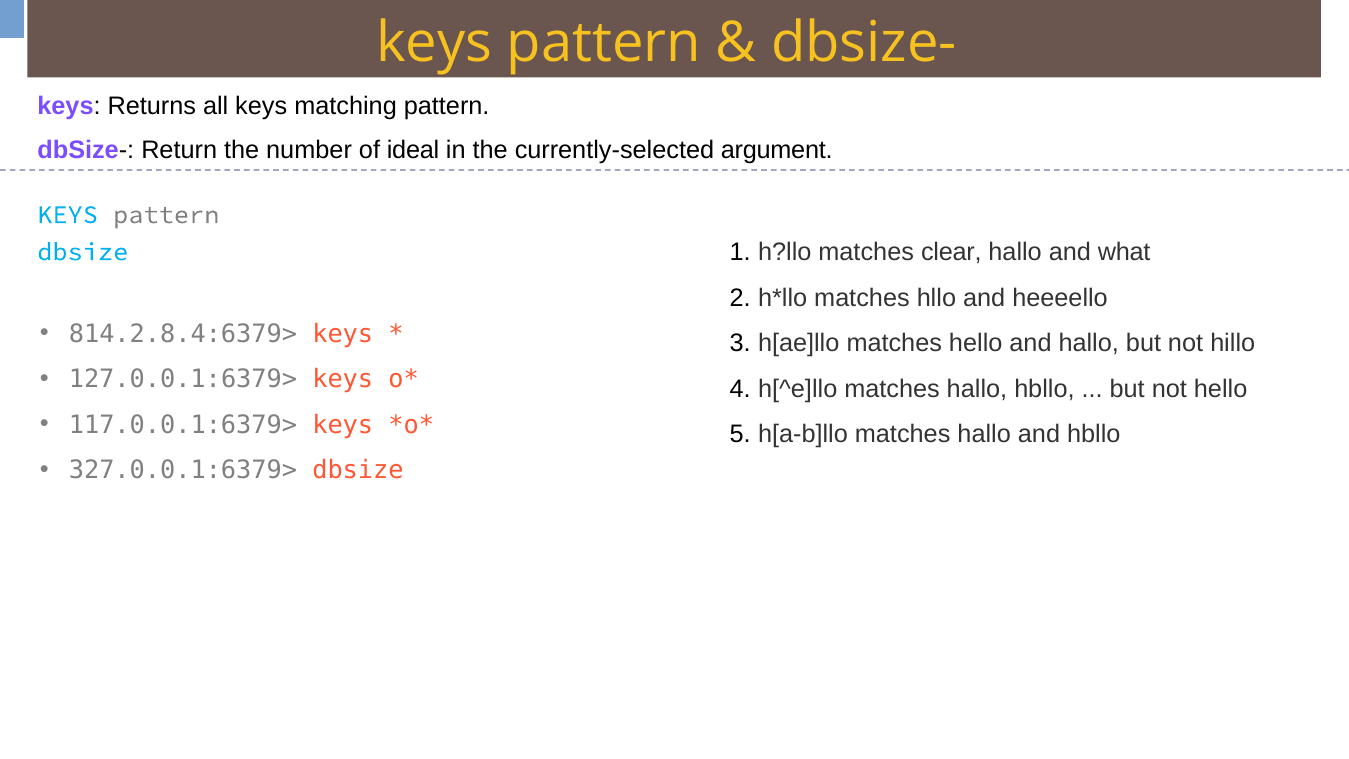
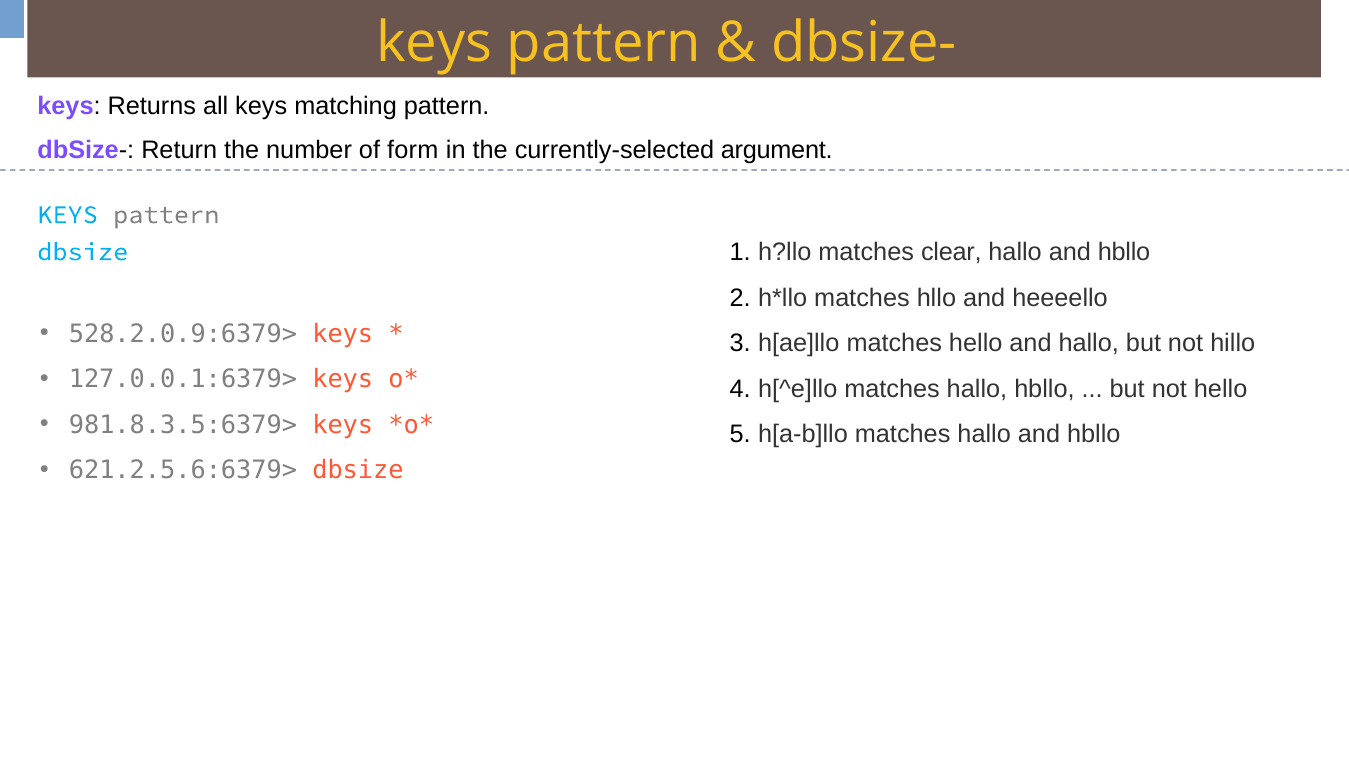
ideal: ideal -> form
what at (1124, 252): what -> hbllo
814.2.8.4:6379>: 814.2.8.4:6379> -> 528.2.0.9:6379>
117.0.0.1:6379>: 117.0.0.1:6379> -> 981.8.3.5:6379>
327.0.0.1:6379>: 327.0.0.1:6379> -> 621.2.5.6:6379>
